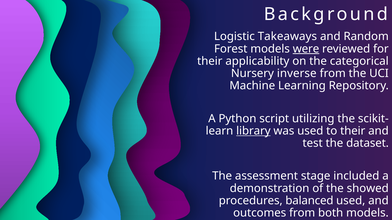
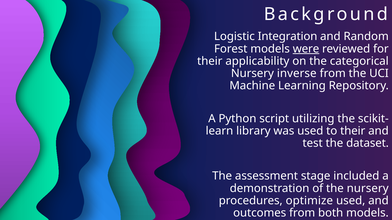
Takeaways: Takeaways -> Integration
library underline: present -> none
the showed: showed -> nursery
balanced: balanced -> optimize
